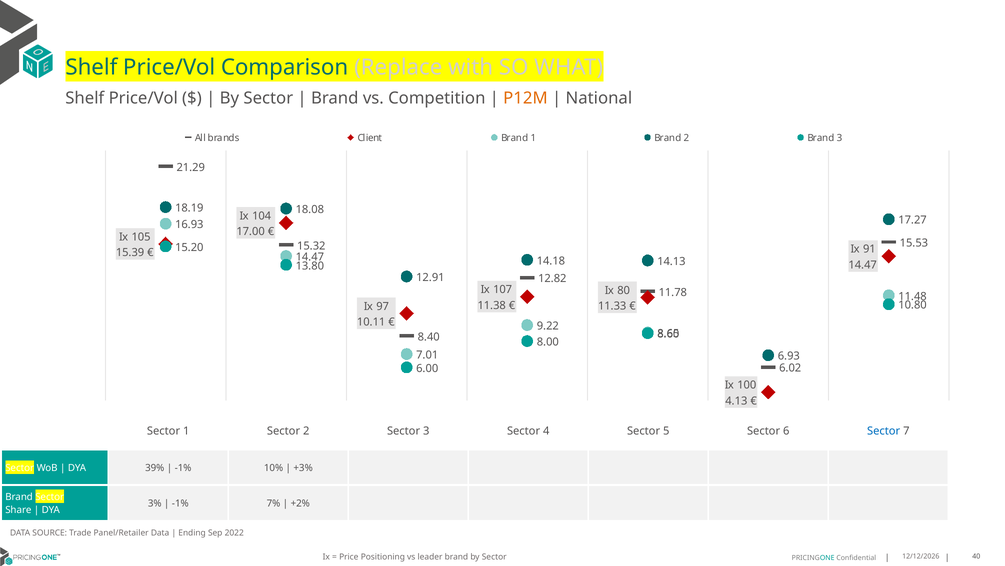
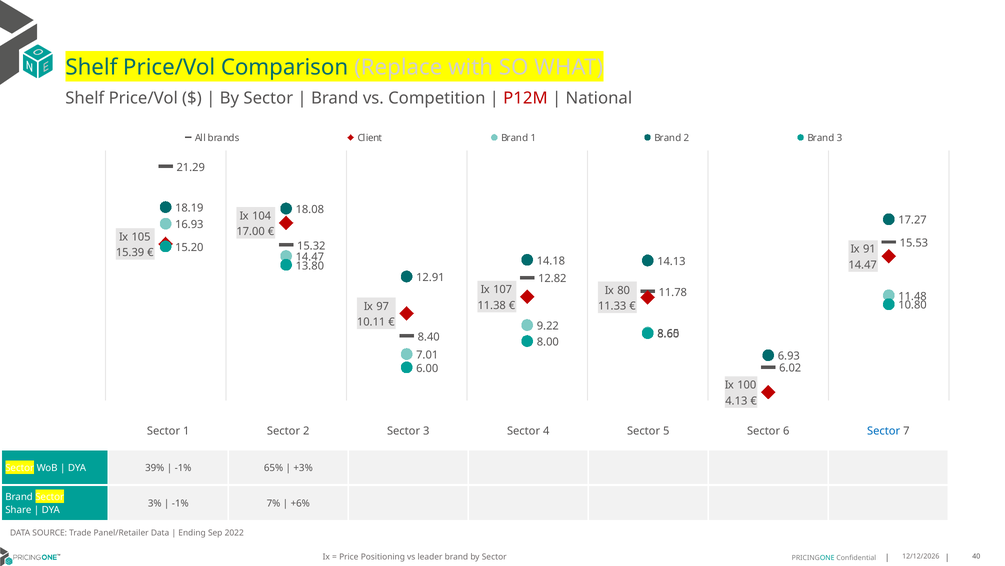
P12M colour: orange -> red
10%: 10% -> 65%
+2%: +2% -> +6%
